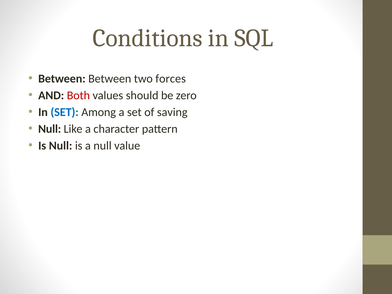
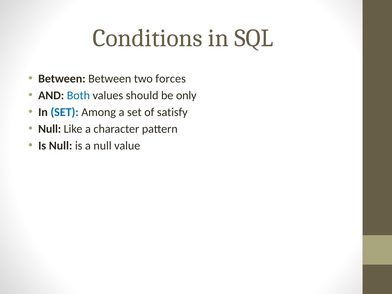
Both colour: red -> blue
zero: zero -> only
saving: saving -> satisfy
